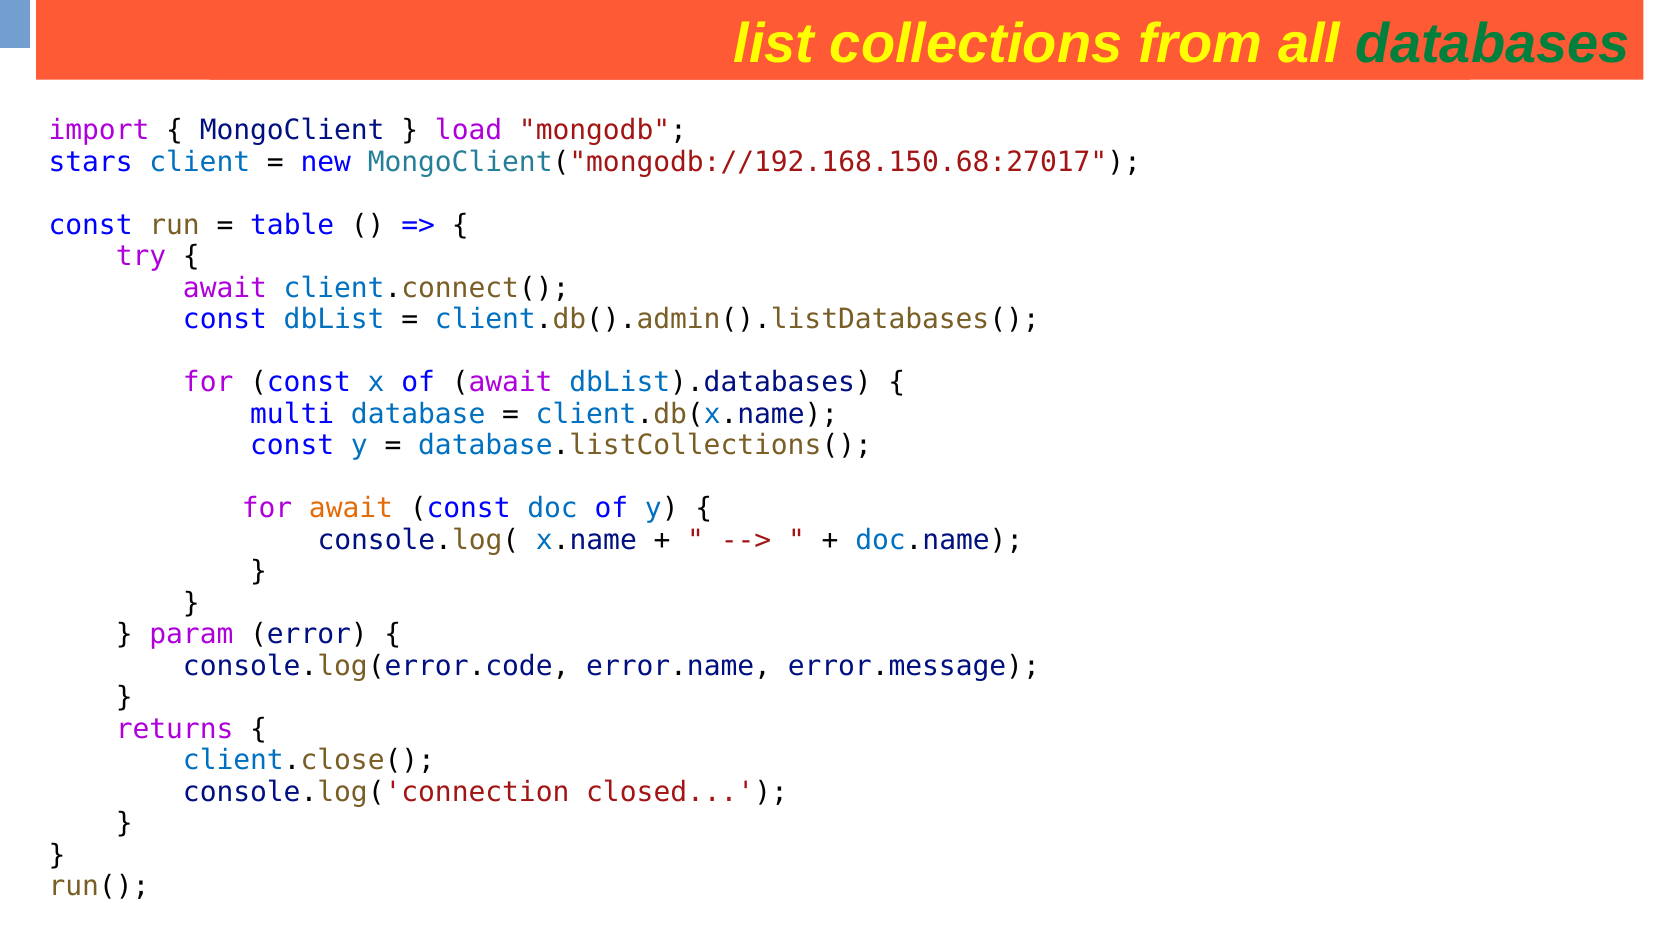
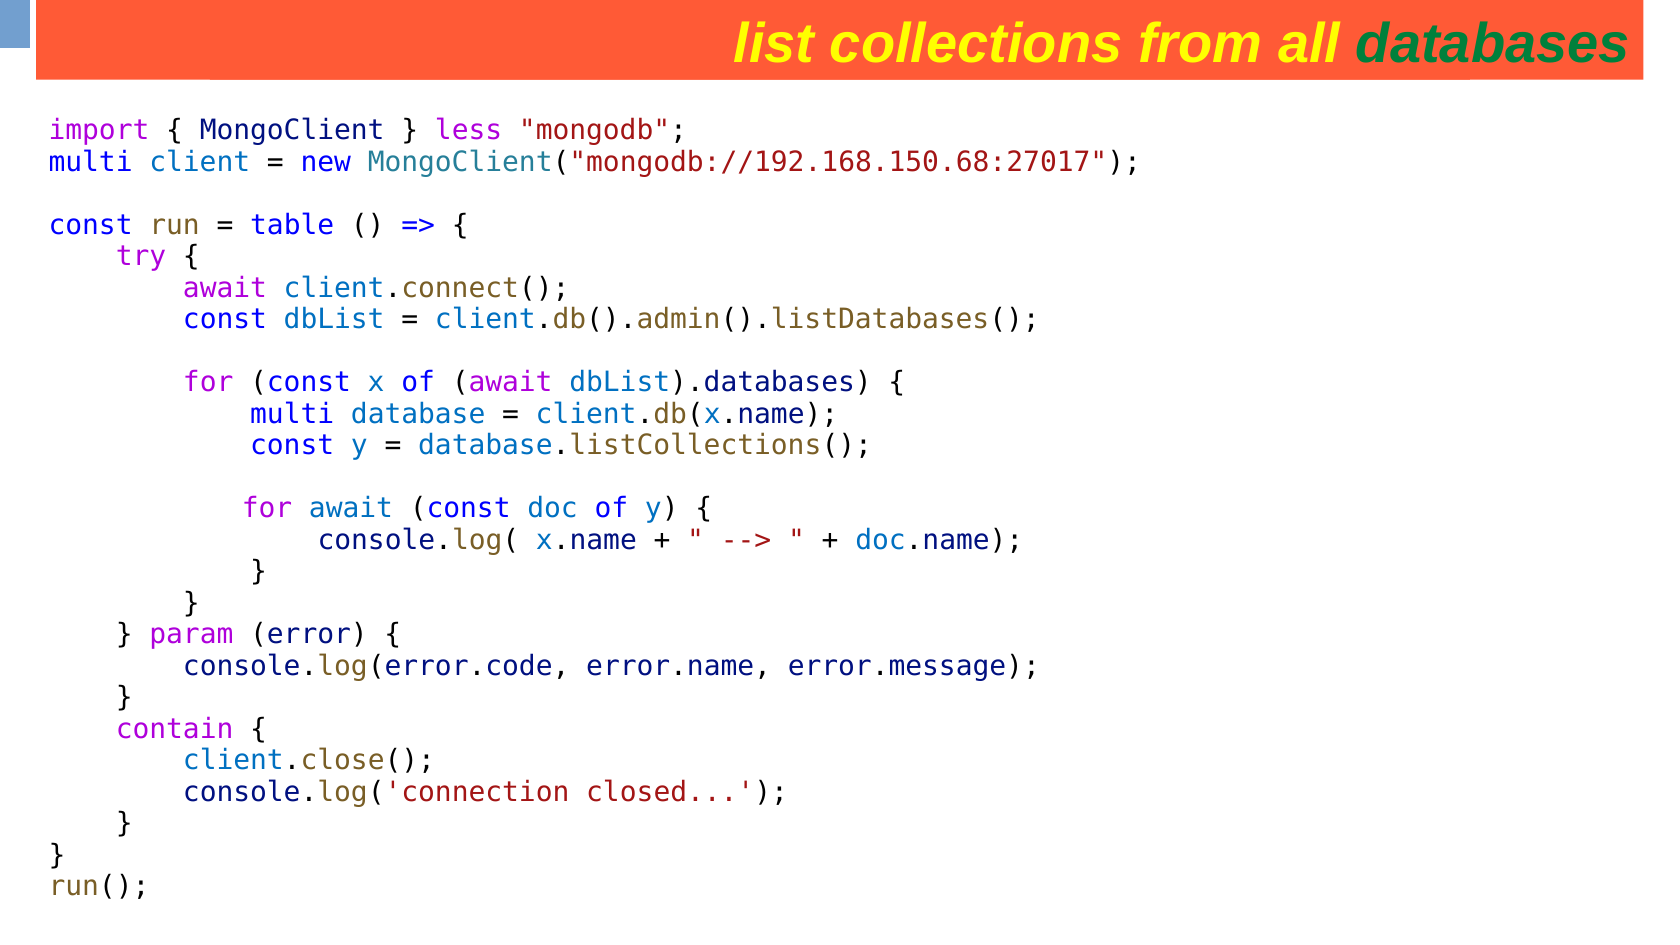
load: load -> less
stars at (91, 162): stars -> multi
await at (351, 509) colour: orange -> blue
returns: returns -> contain
